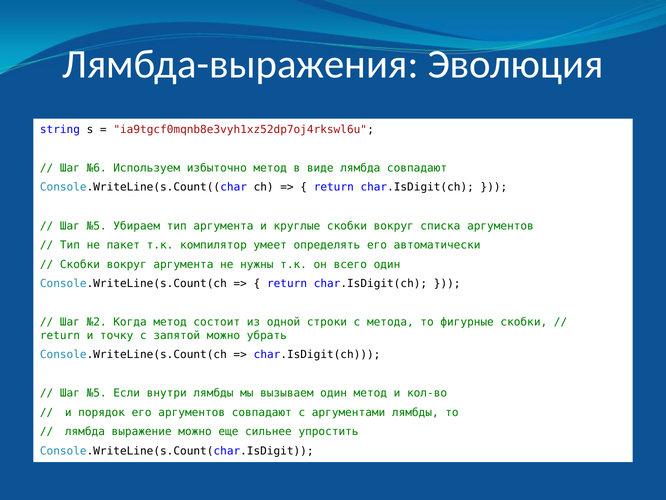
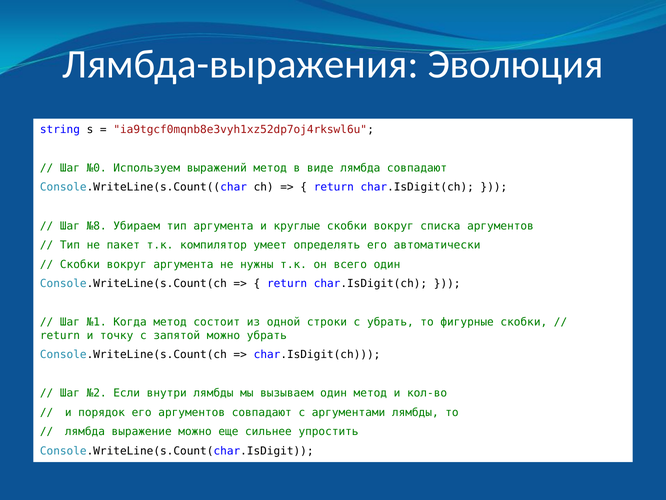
№6: №6 -> №0
избыточно: избыточно -> выражений
№5 at (97, 226): №5 -> №8
№2: №2 -> №1
с метода: метода -> убрать
№5 at (97, 393): №5 -> №2
